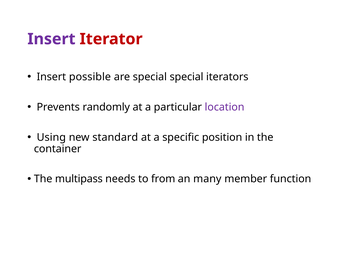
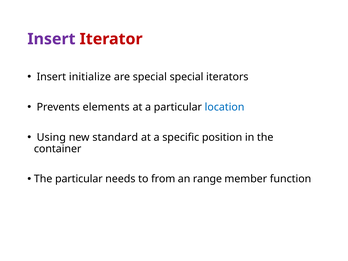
possible: possible -> initialize
randomly: randomly -> elements
location colour: purple -> blue
The multipass: multipass -> particular
many: many -> range
